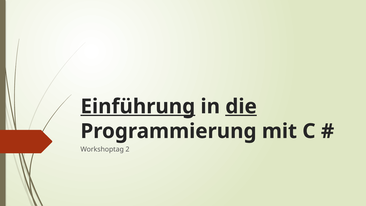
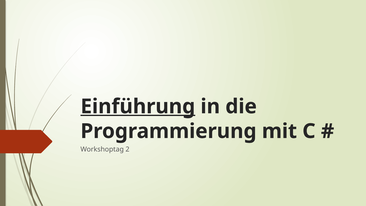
die underline: present -> none
